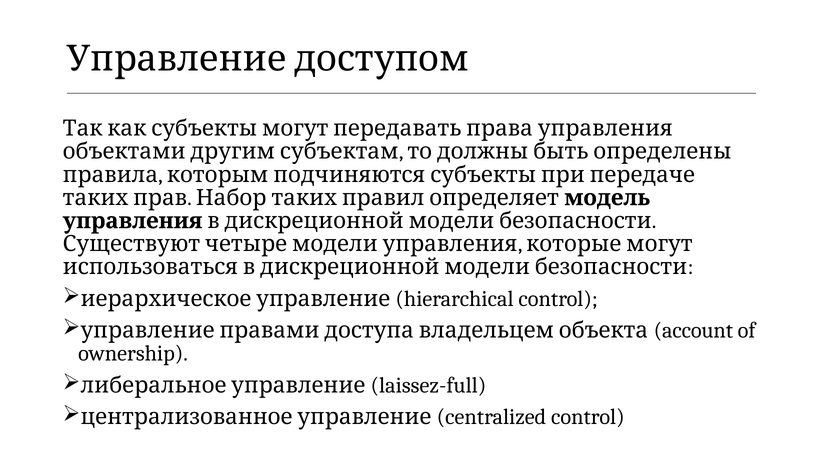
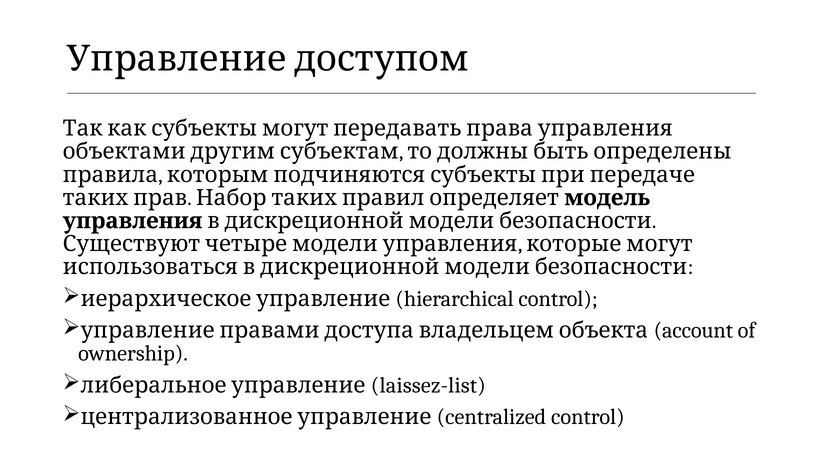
laissez-full: laissez-full -> laissez-list
